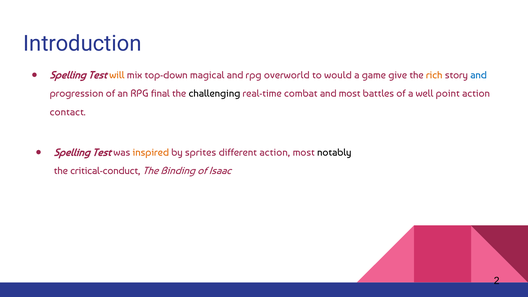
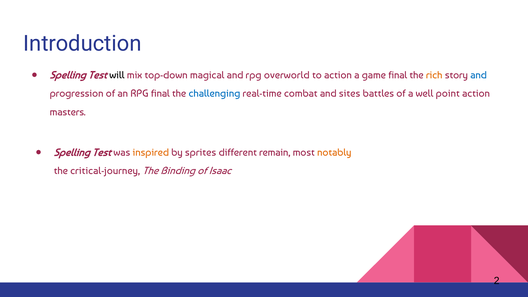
will colour: orange -> black
to would: would -> action
game give: give -> final
challenging colour: black -> blue
and most: most -> sites
contact: contact -> masters
different action: action -> remain
notably colour: black -> orange
critical-conduct: critical-conduct -> critical-journey
